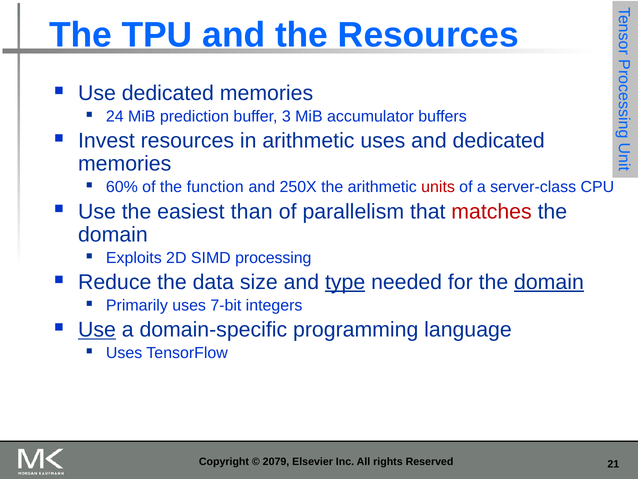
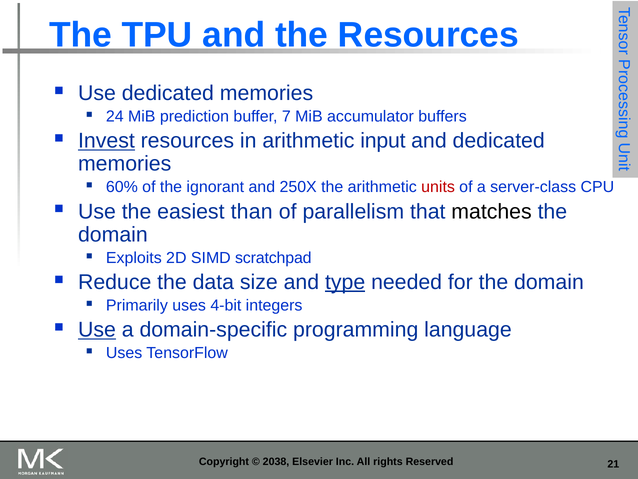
3: 3 -> 7
Invest underline: none -> present
arithmetic uses: uses -> input
function: function -> ignorant
matches colour: red -> black
processing: processing -> scratchpad
domain at (549, 282) underline: present -> none
7-bit: 7-bit -> 4-bit
2079: 2079 -> 2038
